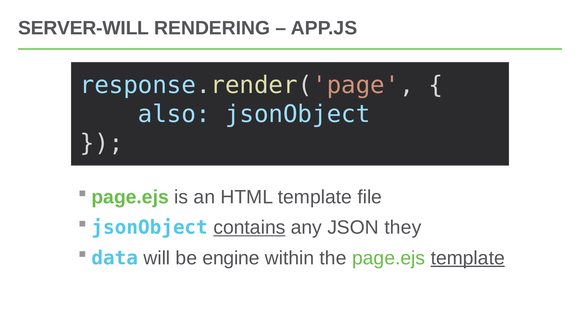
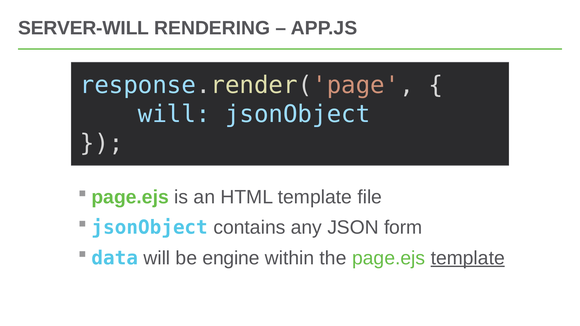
also at (174, 114): also -> will
contains underline: present -> none
they: they -> form
